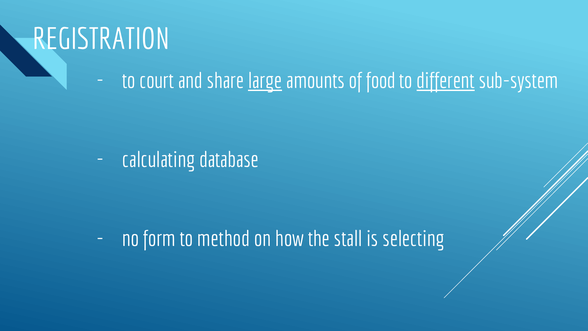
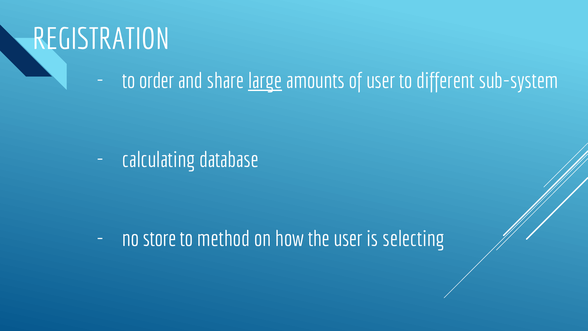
court: court -> order
of food: food -> user
different underline: present -> none
form: form -> store
the stall: stall -> user
